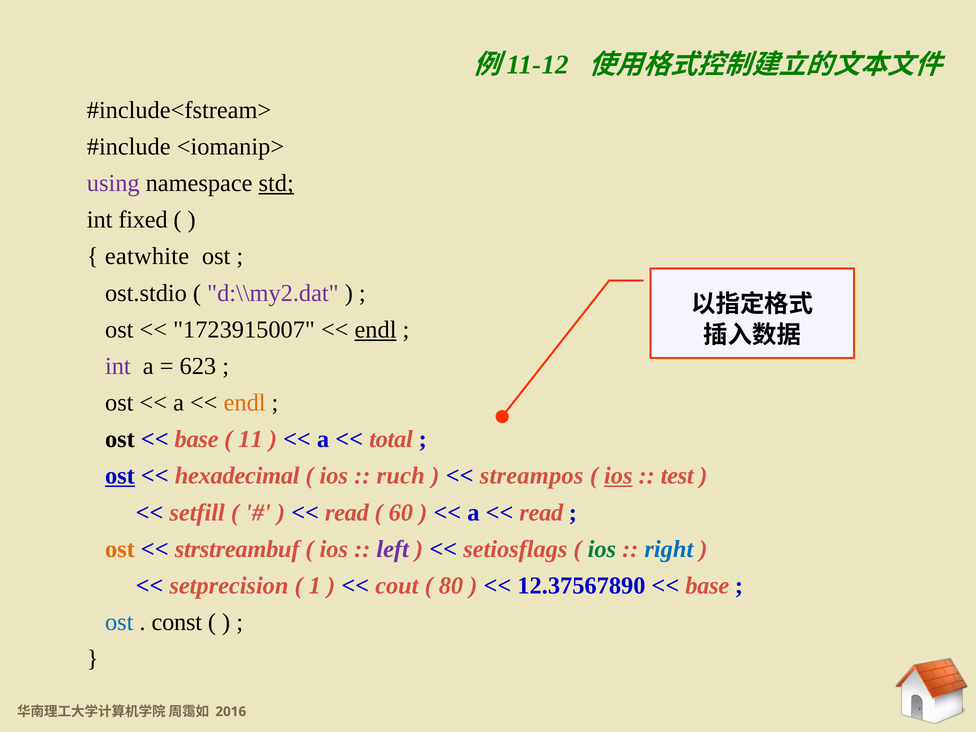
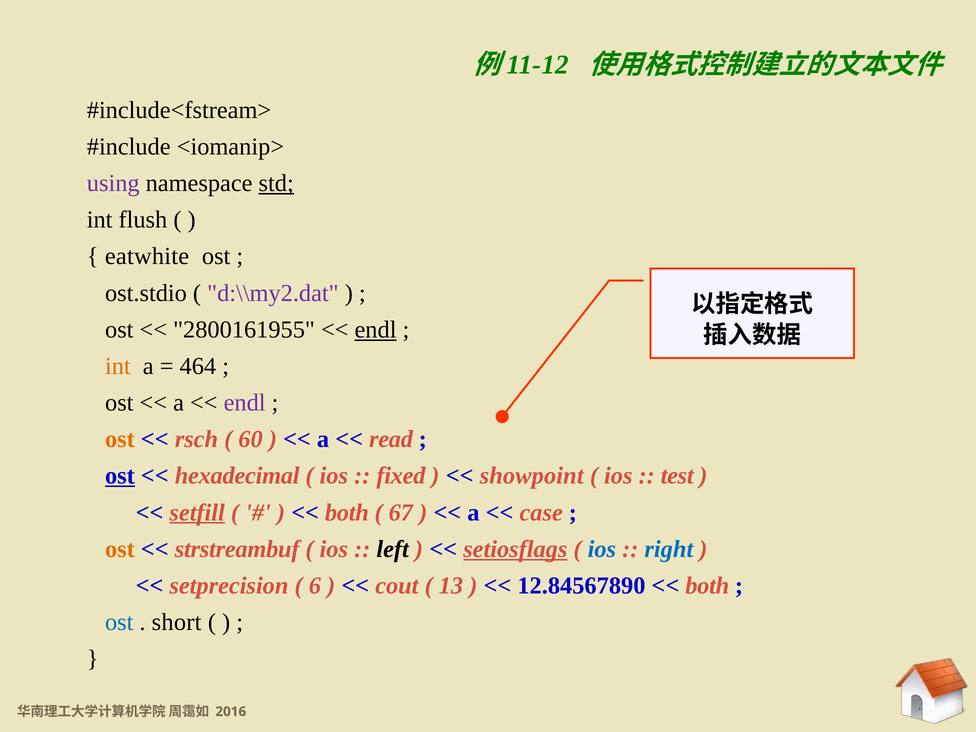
fixed: fixed -> flush
1723915007: 1723915007 -> 2800161955
int at (118, 366) colour: purple -> orange
623: 623 -> 464
endl at (245, 403) colour: orange -> purple
ost at (120, 439) colour: black -> orange
base at (197, 439): base -> rsch
11: 11 -> 60
total: total -> read
ruch: ruch -> fixed
streampos: streampos -> showpoint
ios at (618, 476) underline: present -> none
setfill underline: none -> present
read at (347, 512): read -> both
60: 60 -> 67
read at (541, 512): read -> case
left colour: purple -> black
setiosflags underline: none -> present
ios at (602, 549) colour: green -> blue
1: 1 -> 6
80: 80 -> 13
12.37567890: 12.37567890 -> 12.84567890
base at (707, 586): base -> both
const: const -> short
